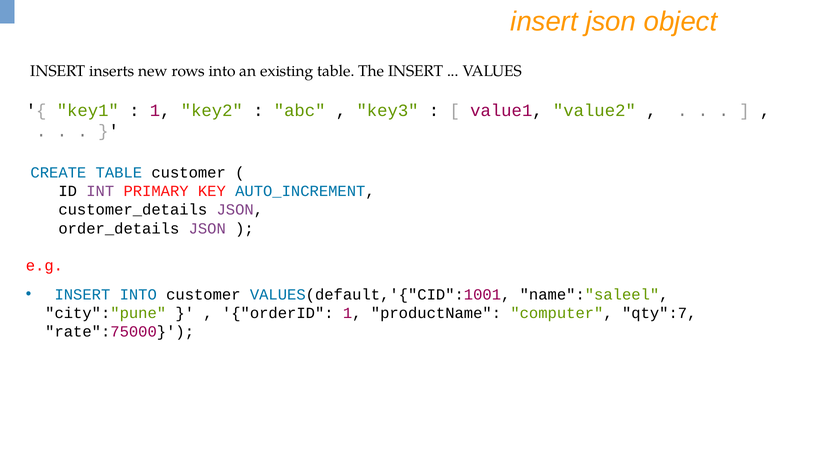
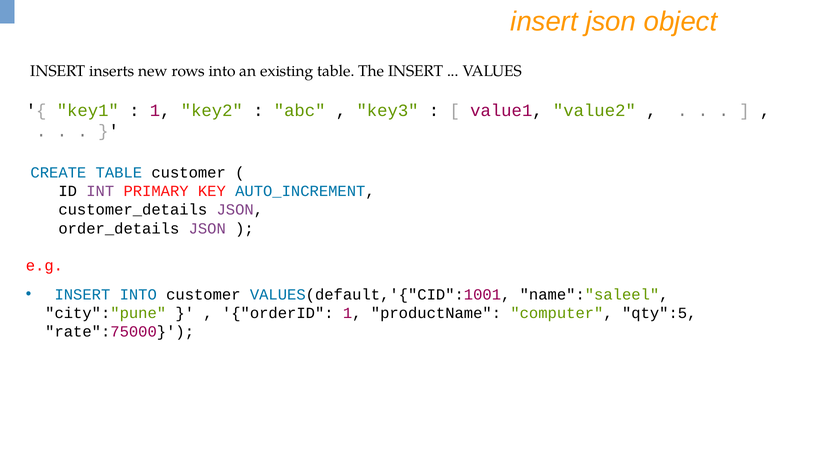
qty":7: qty":7 -> qty":5
